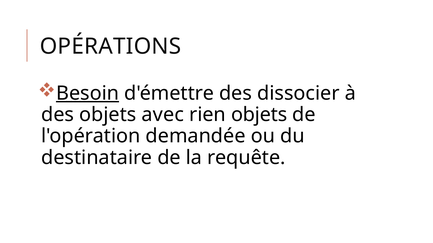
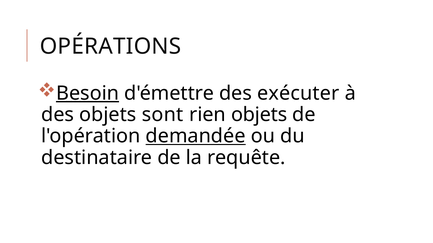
dissocier: dissocier -> exécuter
avec: avec -> sont
demandée underline: none -> present
